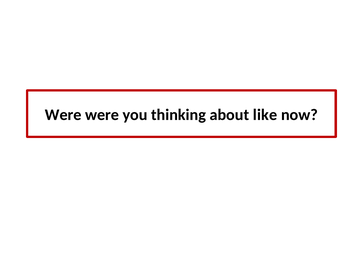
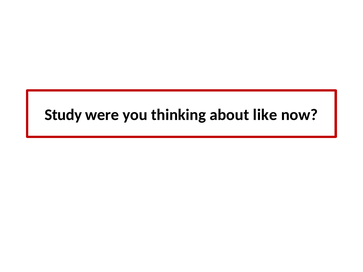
Were at (63, 115): Were -> Study
